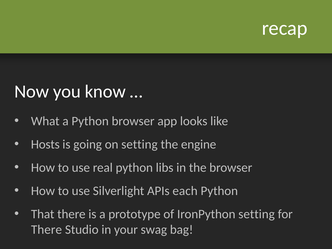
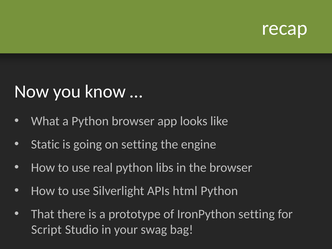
Hosts: Hosts -> Static
each: each -> html
There at (46, 230): There -> Script
